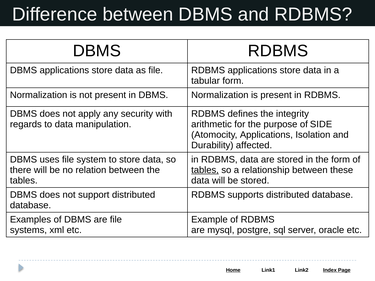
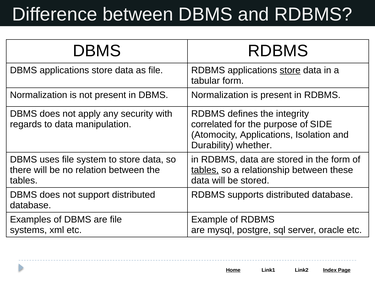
store at (290, 70) underline: none -> present
arithmetic: arithmetic -> correlated
affected: affected -> whether
